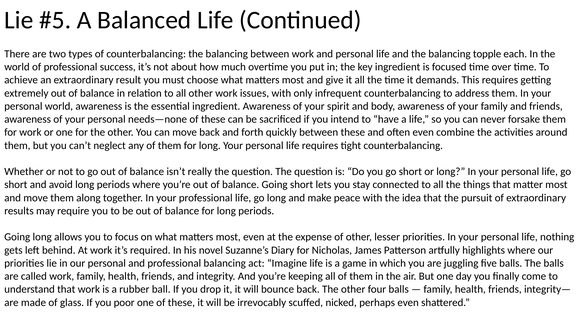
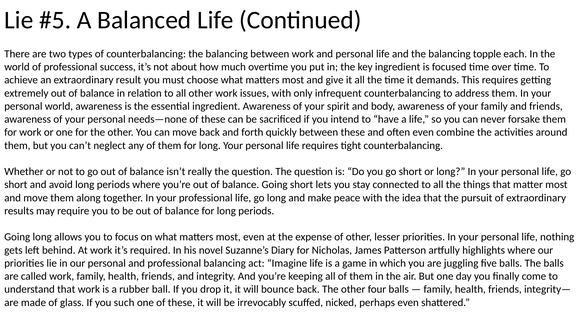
poor: poor -> such
